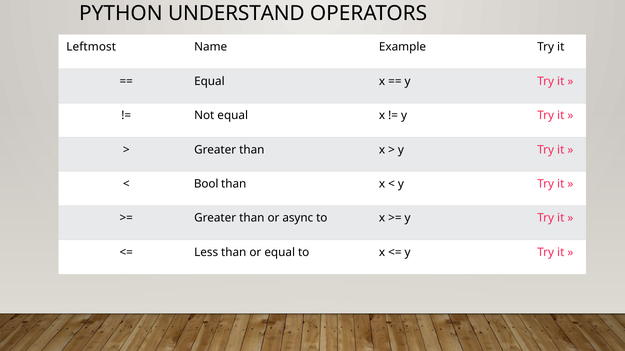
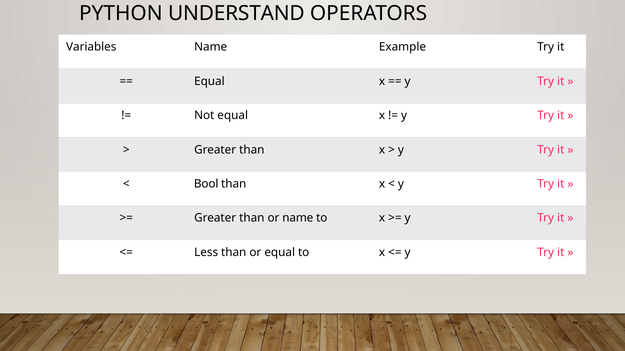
Leftmost: Leftmost -> Variables
or async: async -> name
